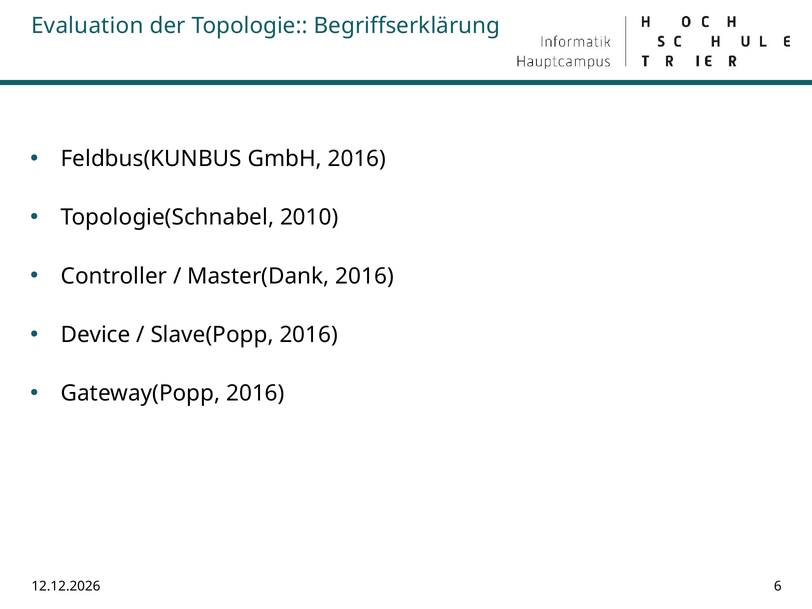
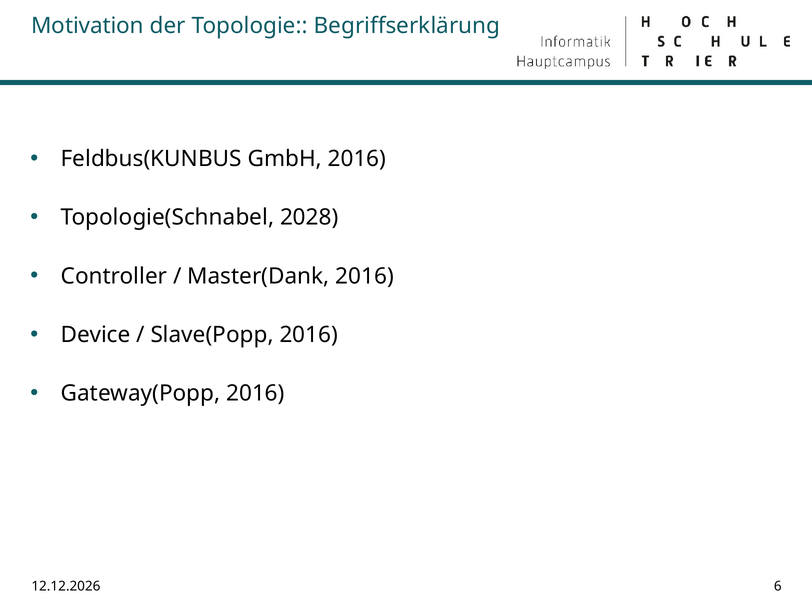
Evaluation: Evaluation -> Motivation
2010: 2010 -> 2028
